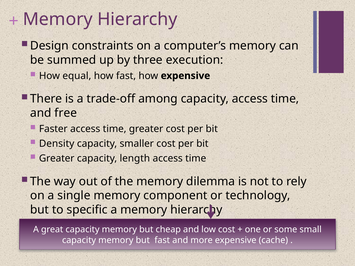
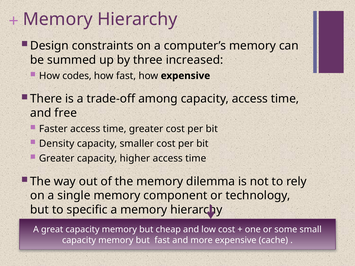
execution: execution -> increased
equal: equal -> codes
length: length -> higher
